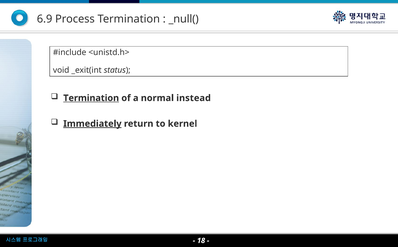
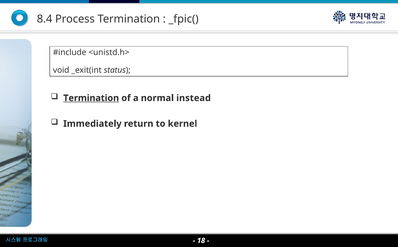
6.9: 6.9 -> 8.4
_null(: _null( -> _fpic(
Immediately underline: present -> none
